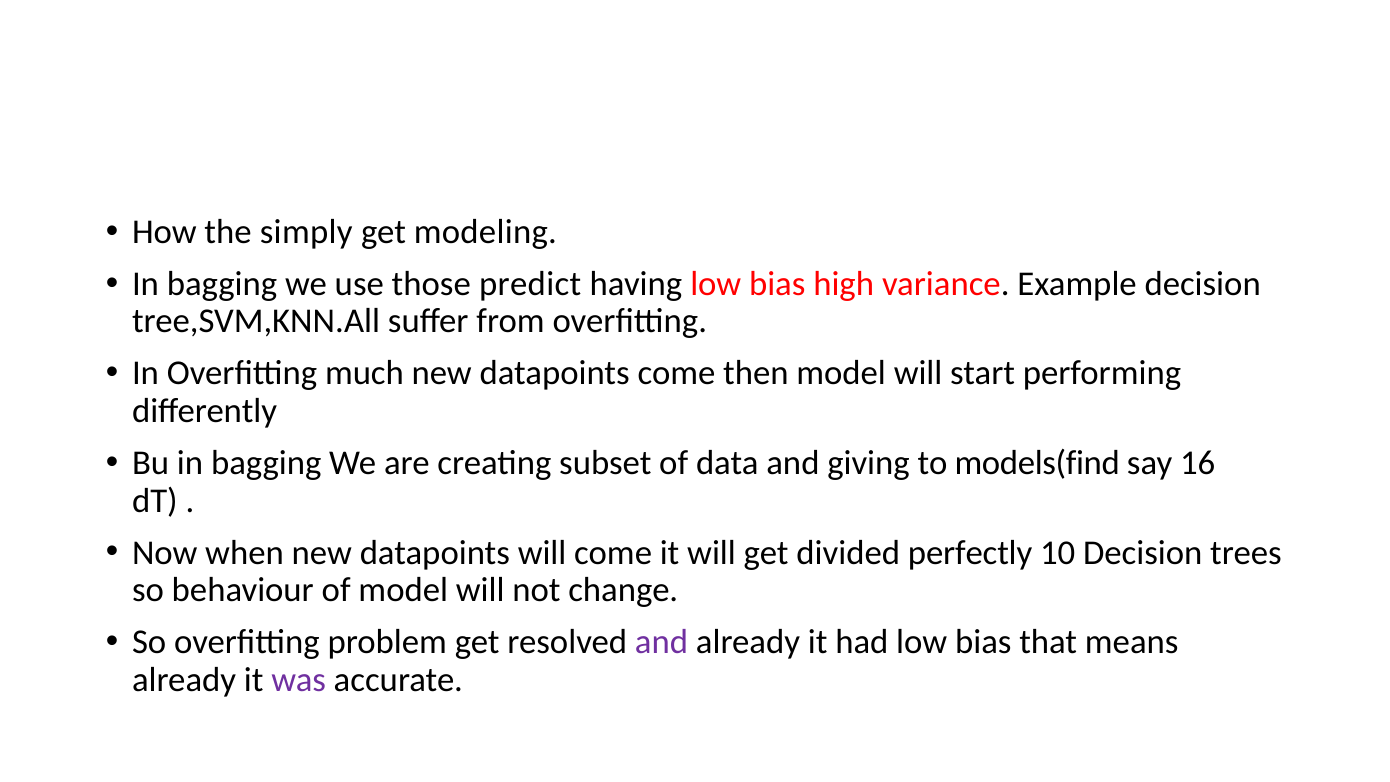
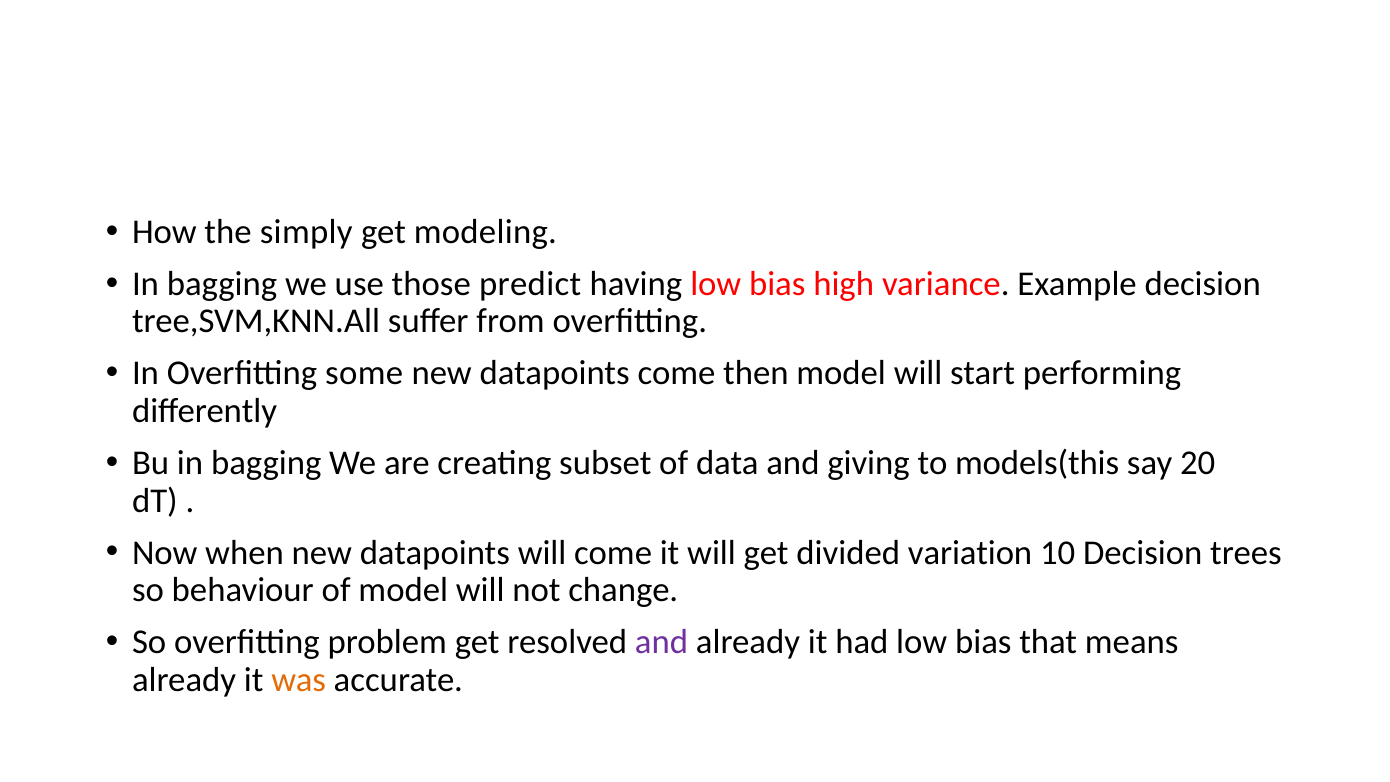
much: much -> some
models(find: models(find -> models(this
16: 16 -> 20
perfectly: perfectly -> variation
was colour: purple -> orange
